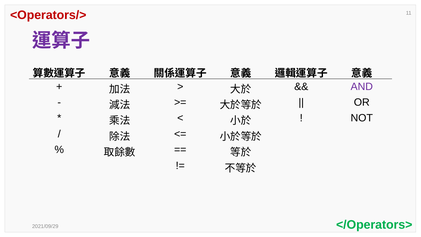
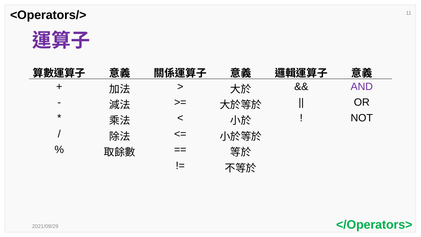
<Operators/> colour: red -> black
